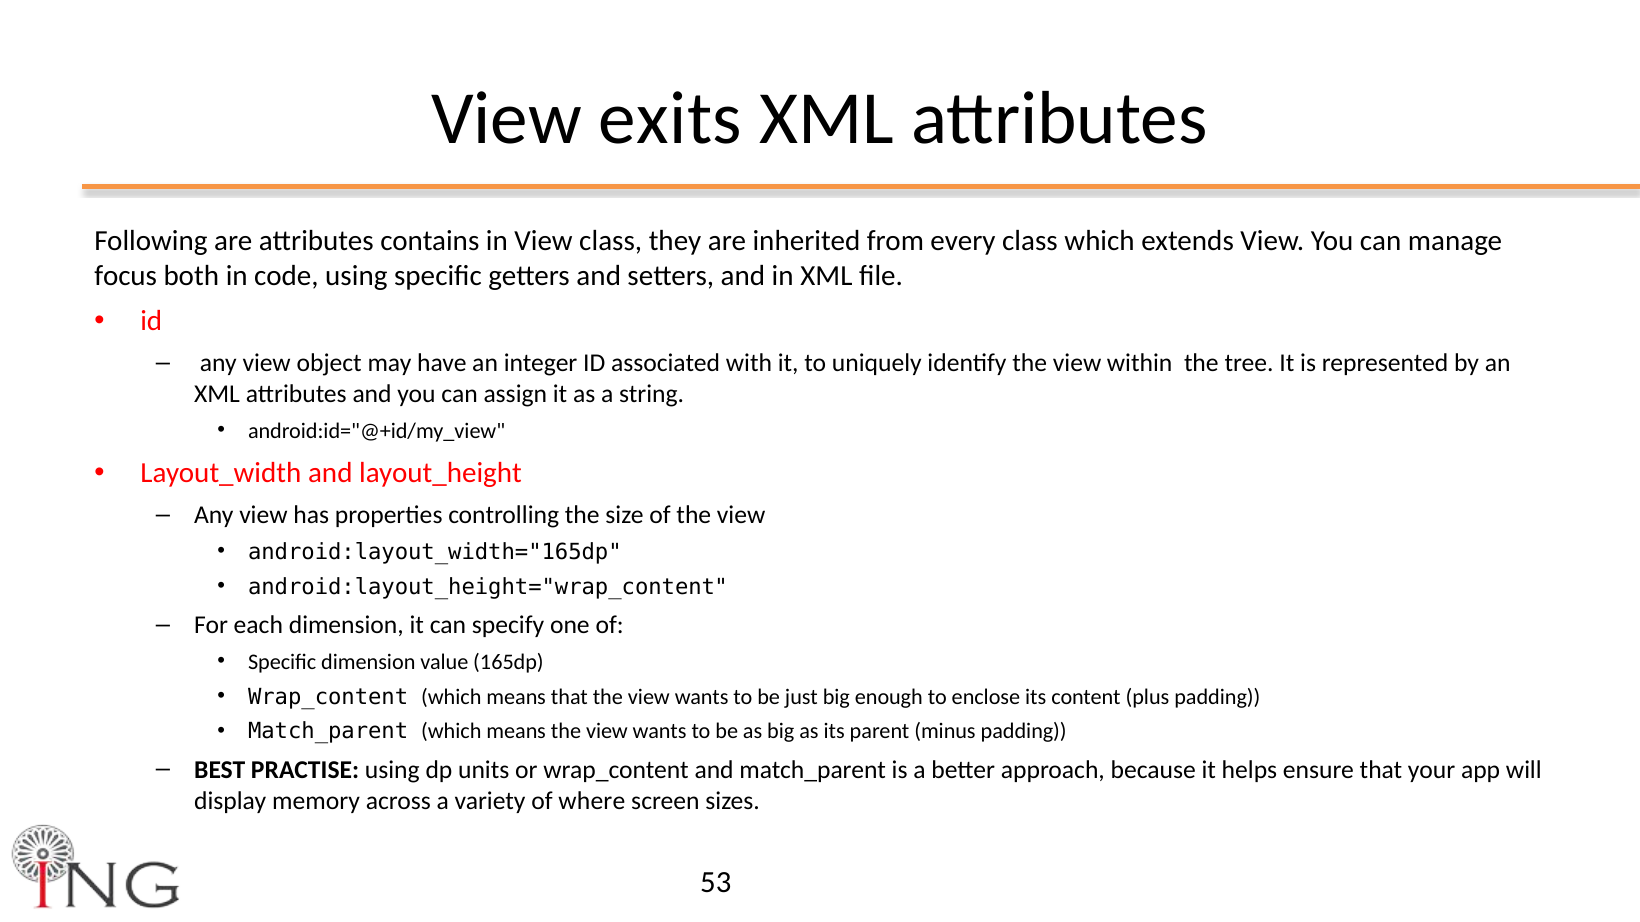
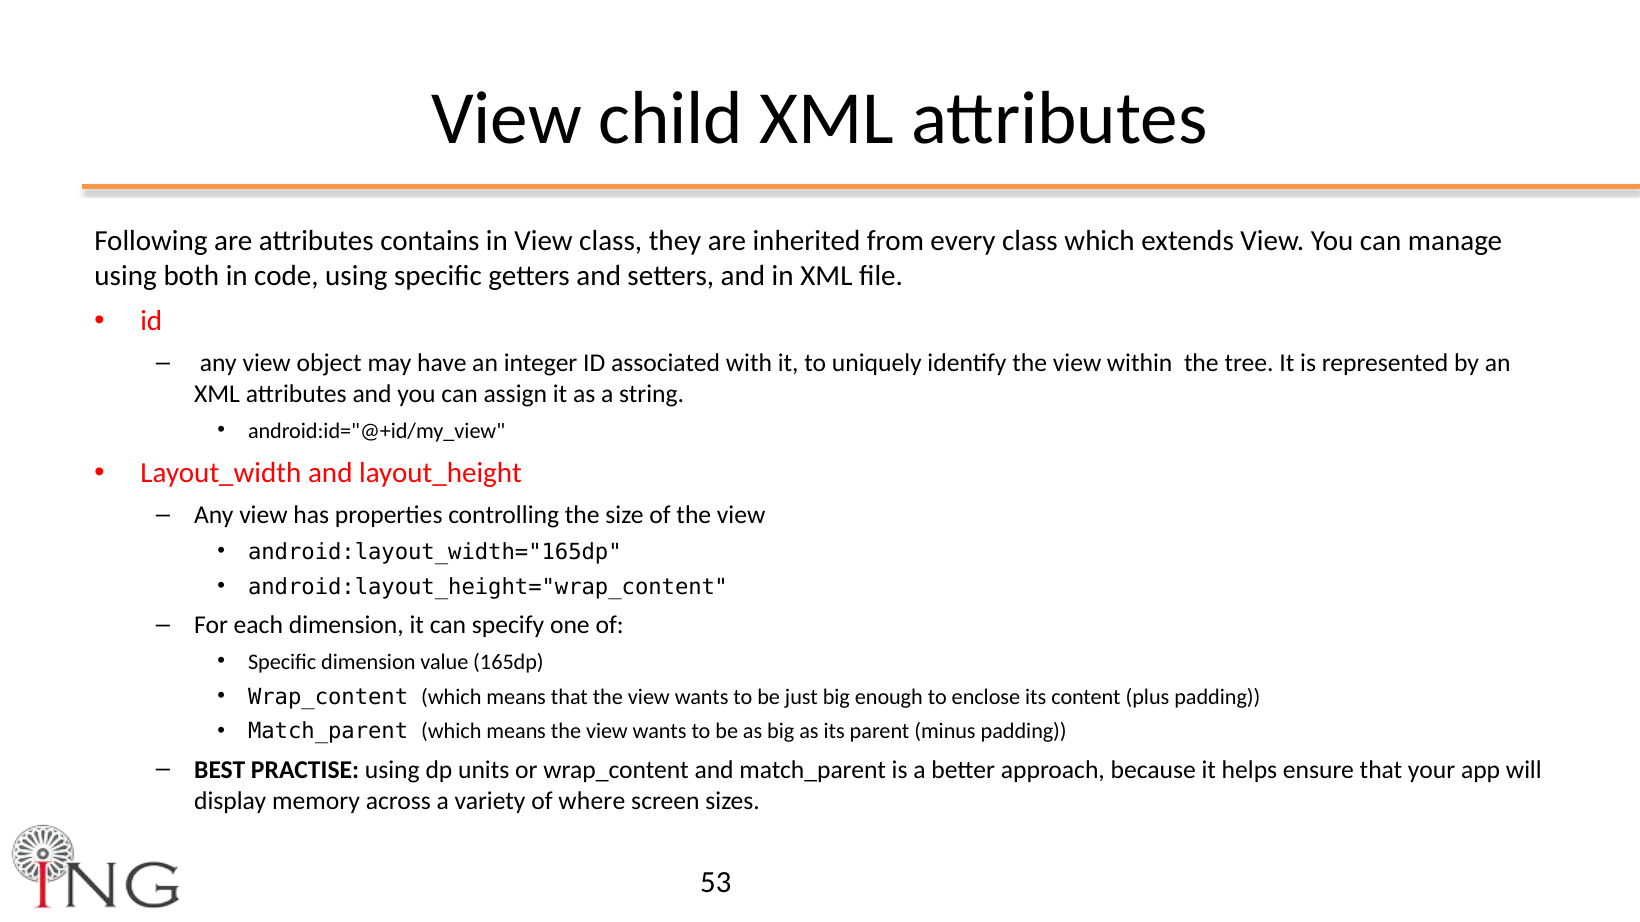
exits: exits -> child
focus at (126, 276): focus -> using
